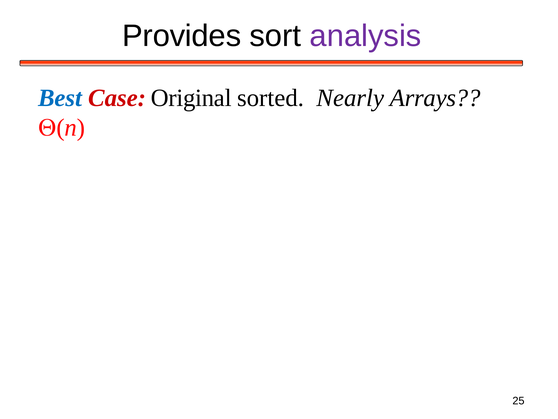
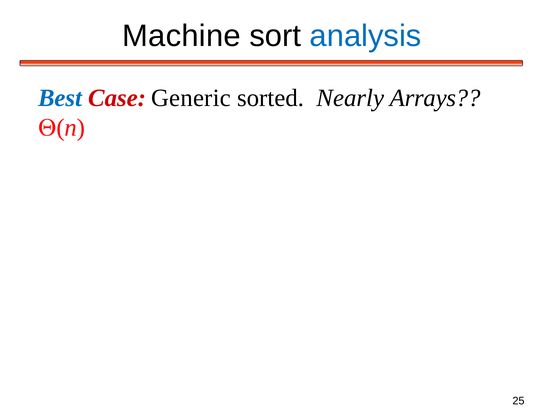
Provides: Provides -> Machine
analysis colour: purple -> blue
Original: Original -> Generic
